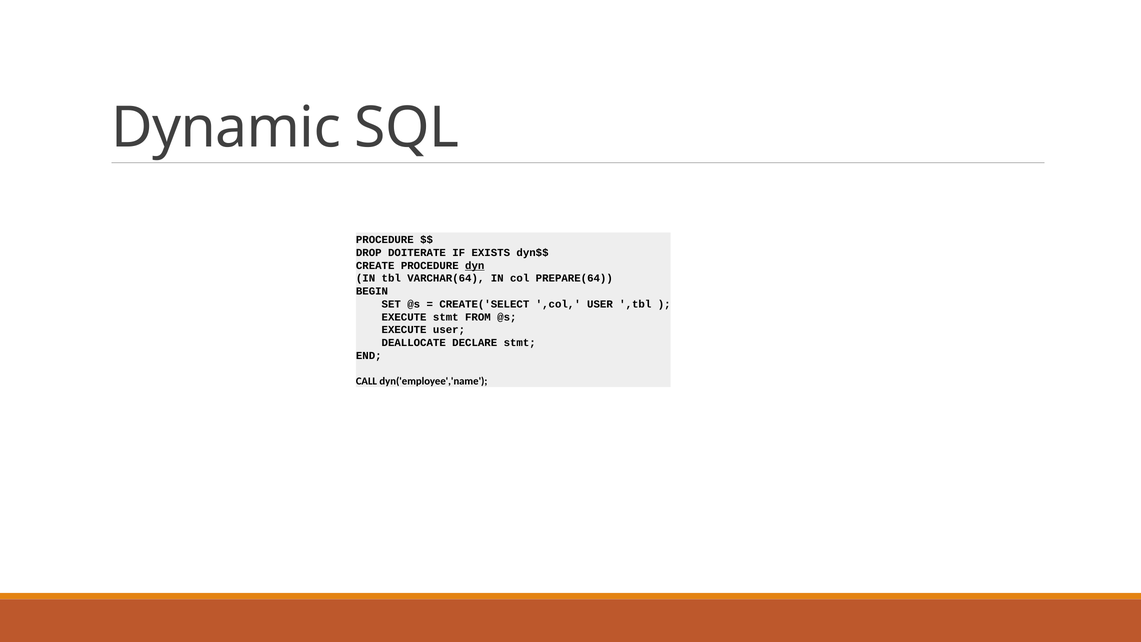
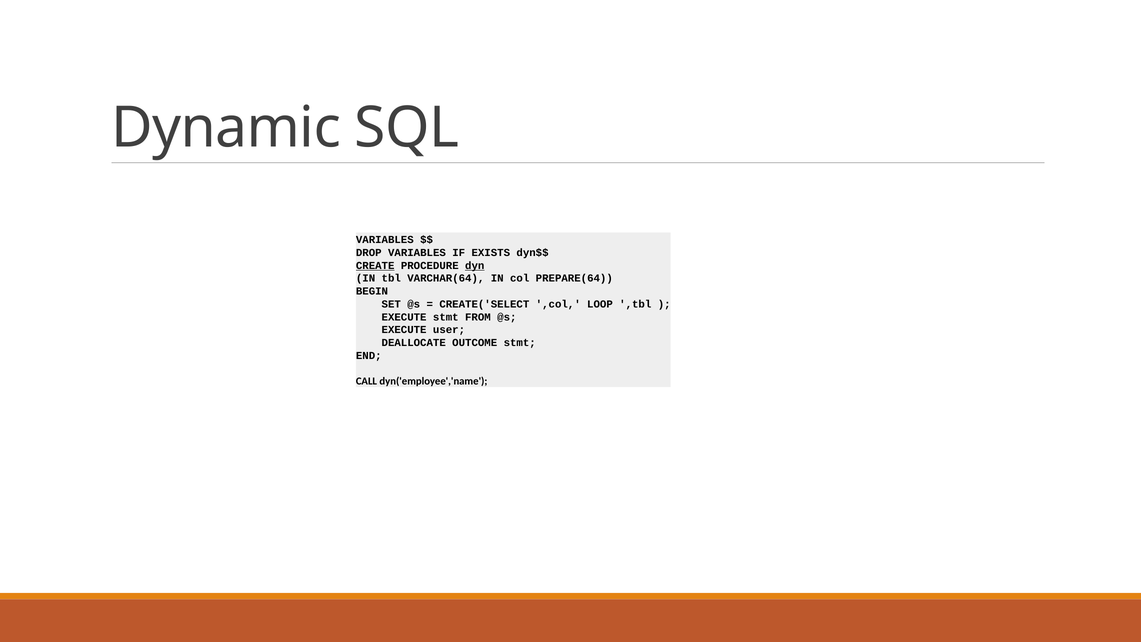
PROCEDURE at (385, 240): PROCEDURE -> VARIABLES
DROP DOITERATE: DOITERATE -> VARIABLES
CREATE underline: none -> present
,col USER: USER -> LOOP
DECLARE: DECLARE -> OUTCOME
